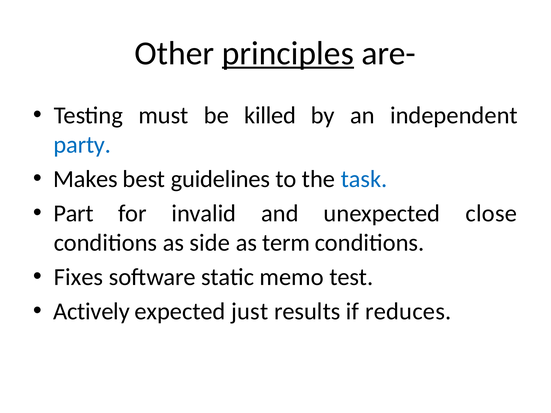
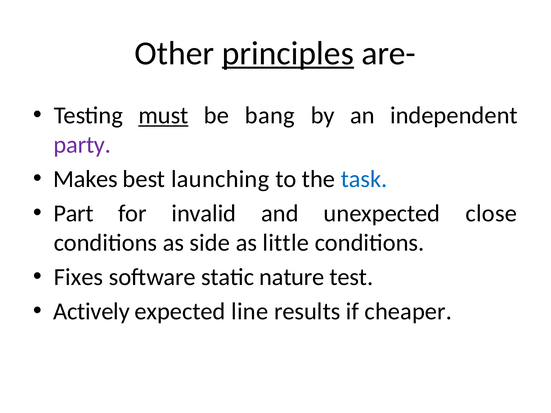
must underline: none -> present
killed: killed -> bang
party colour: blue -> purple
guidelines: guidelines -> launching
term: term -> little
memo: memo -> nature
just: just -> line
reduces: reduces -> cheaper
